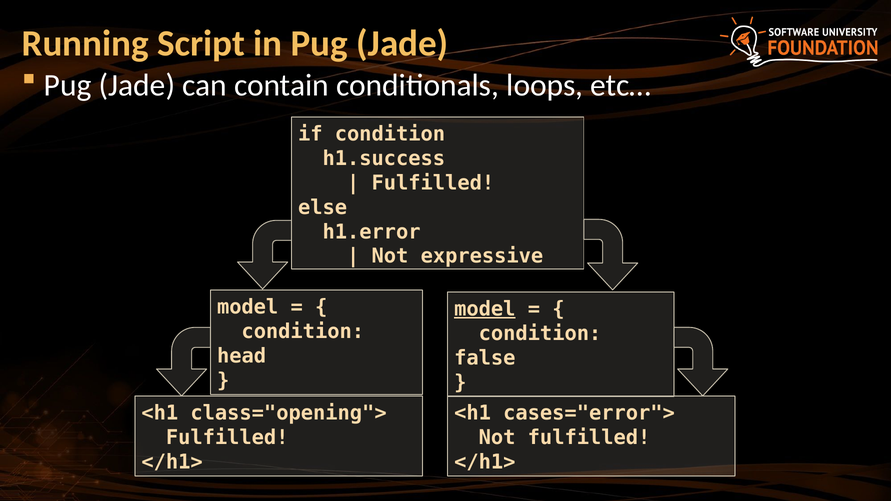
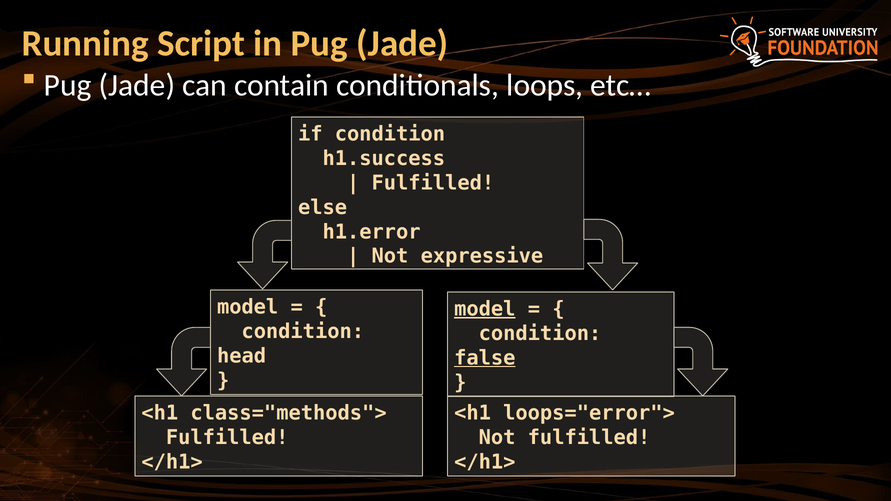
false underline: none -> present
class="opening">: class="opening"> -> class="methods">
cases="error">: cases="error"> -> loops="error">
